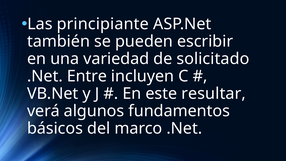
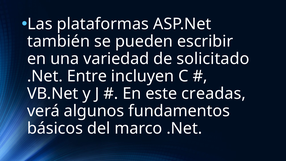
principiante: principiante -> plataformas
resultar: resultar -> creadas
